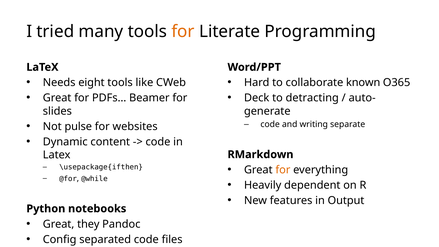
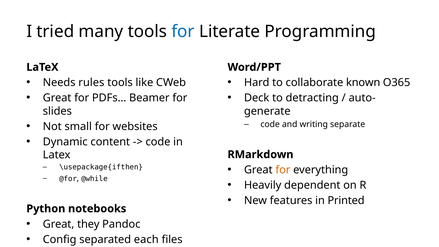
for at (183, 32) colour: orange -> blue
eight: eight -> rules
pulse: pulse -> small
Output: Output -> Printed
separated code: code -> each
